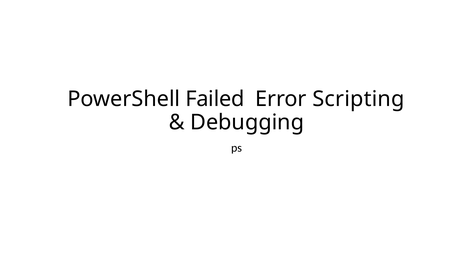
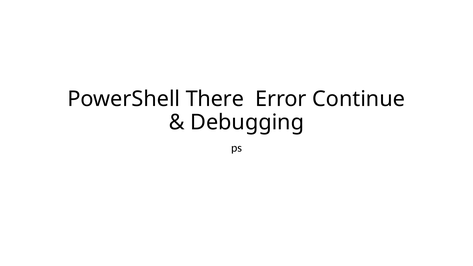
Failed: Failed -> There
Scripting: Scripting -> Continue
